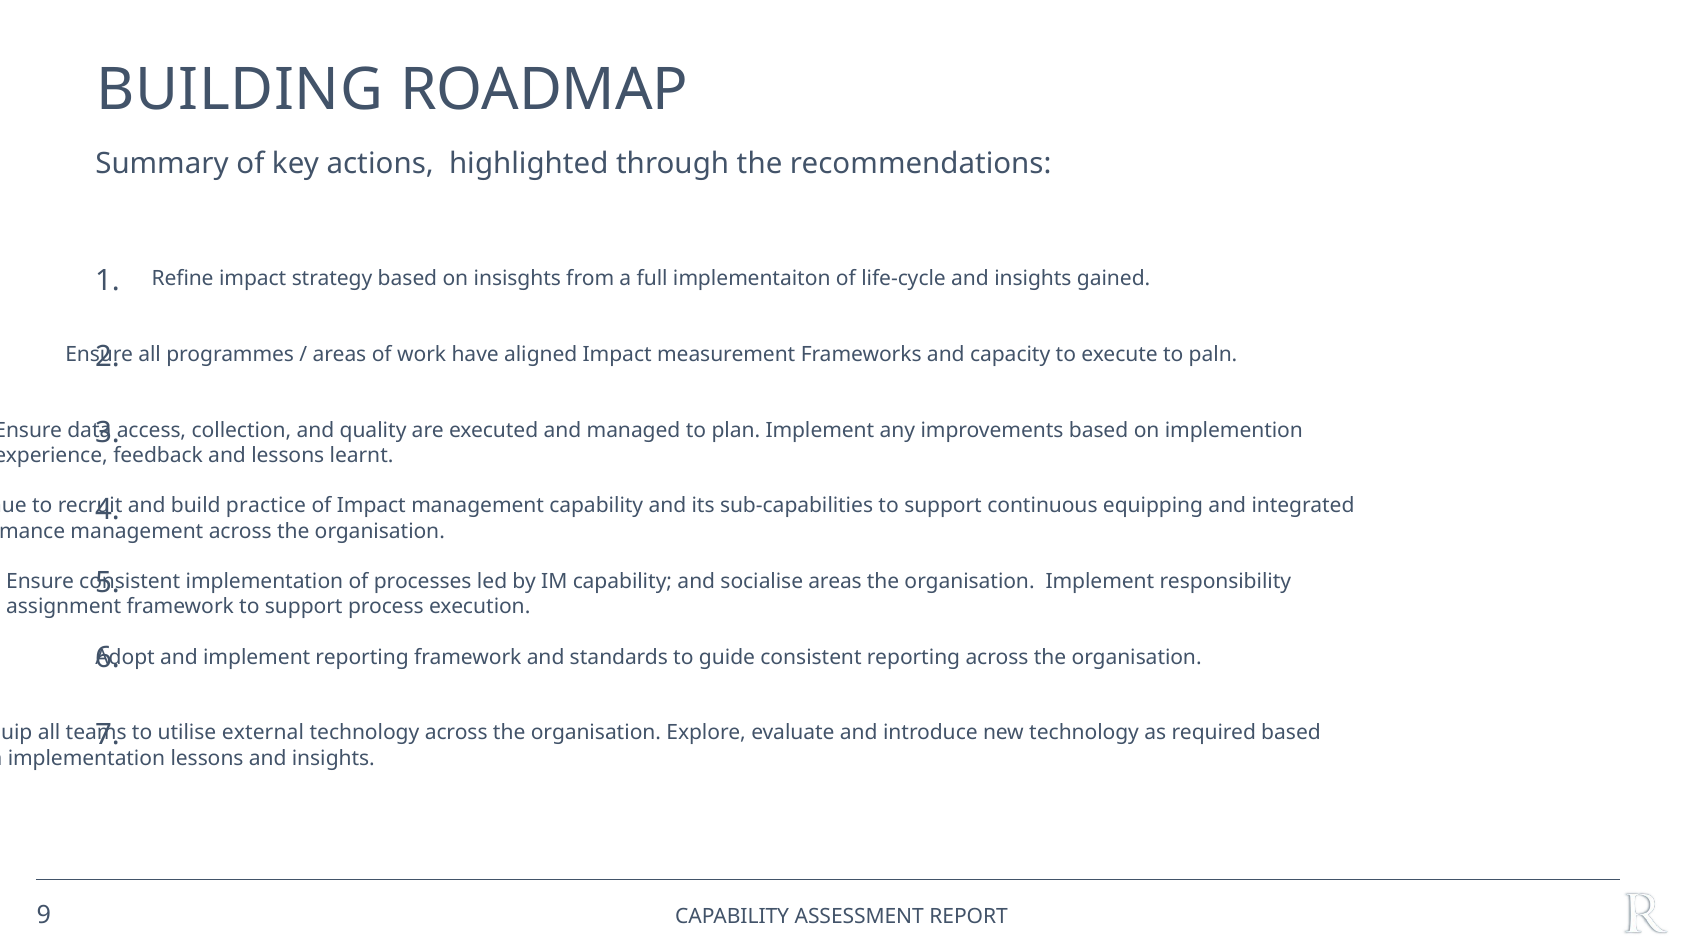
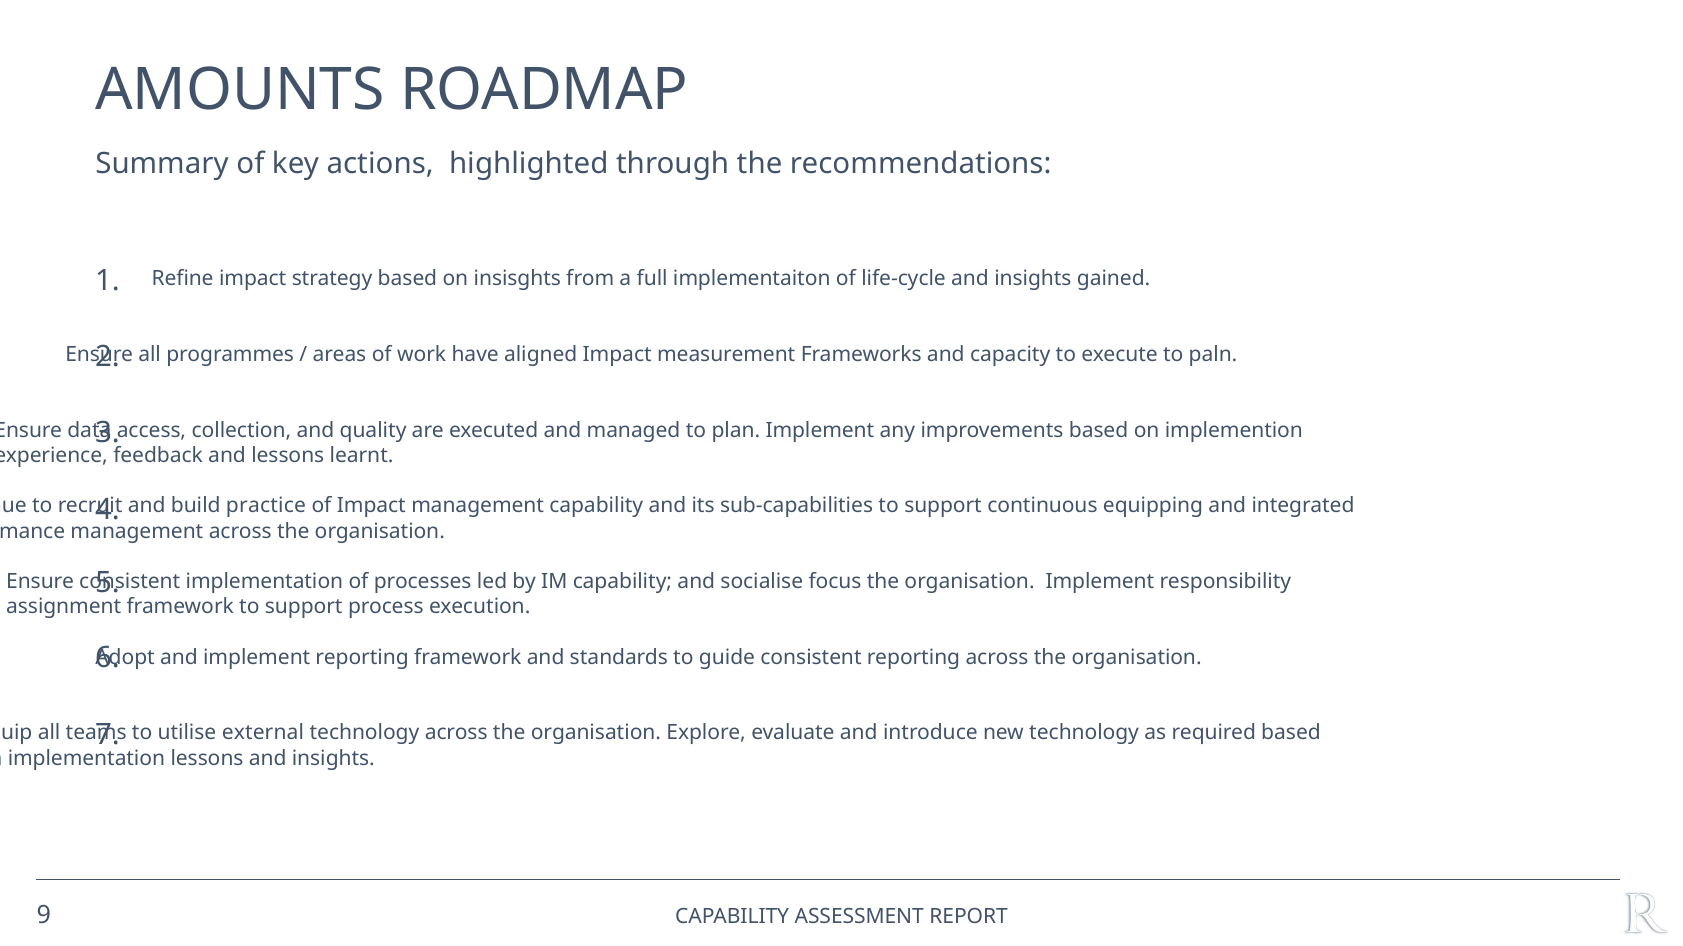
BUILDING: BUILDING -> AMOUNTS
socialise areas: areas -> focus
